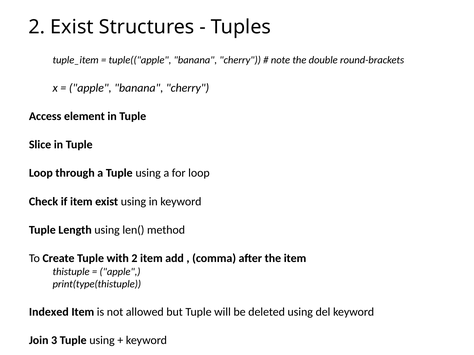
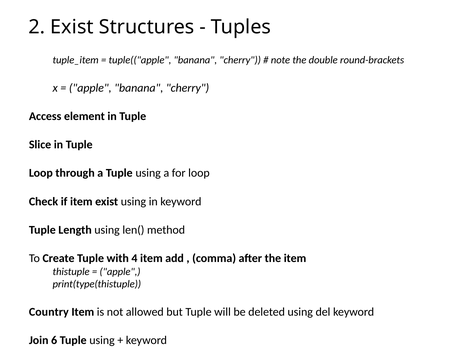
with 2: 2 -> 4
Indexed: Indexed -> Country
3: 3 -> 6
